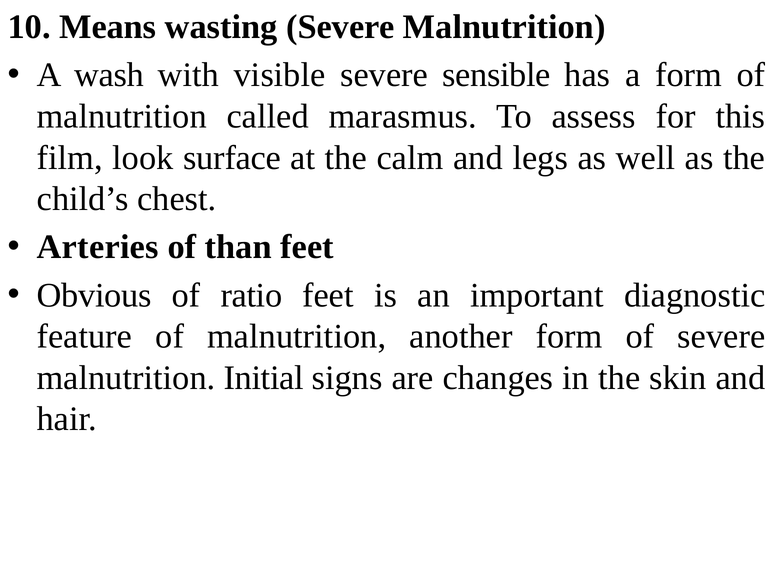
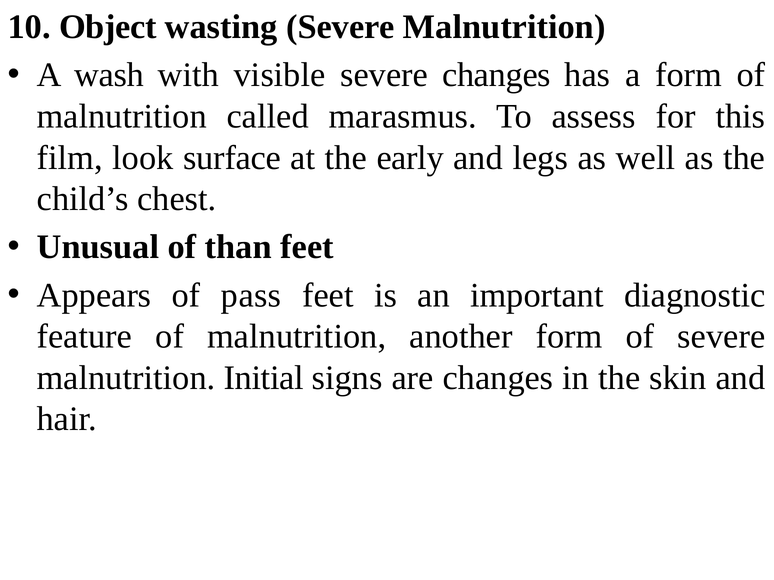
Means: Means -> Object
severe sensible: sensible -> changes
calm: calm -> early
Arteries: Arteries -> Unusual
Obvious: Obvious -> Appears
ratio: ratio -> pass
